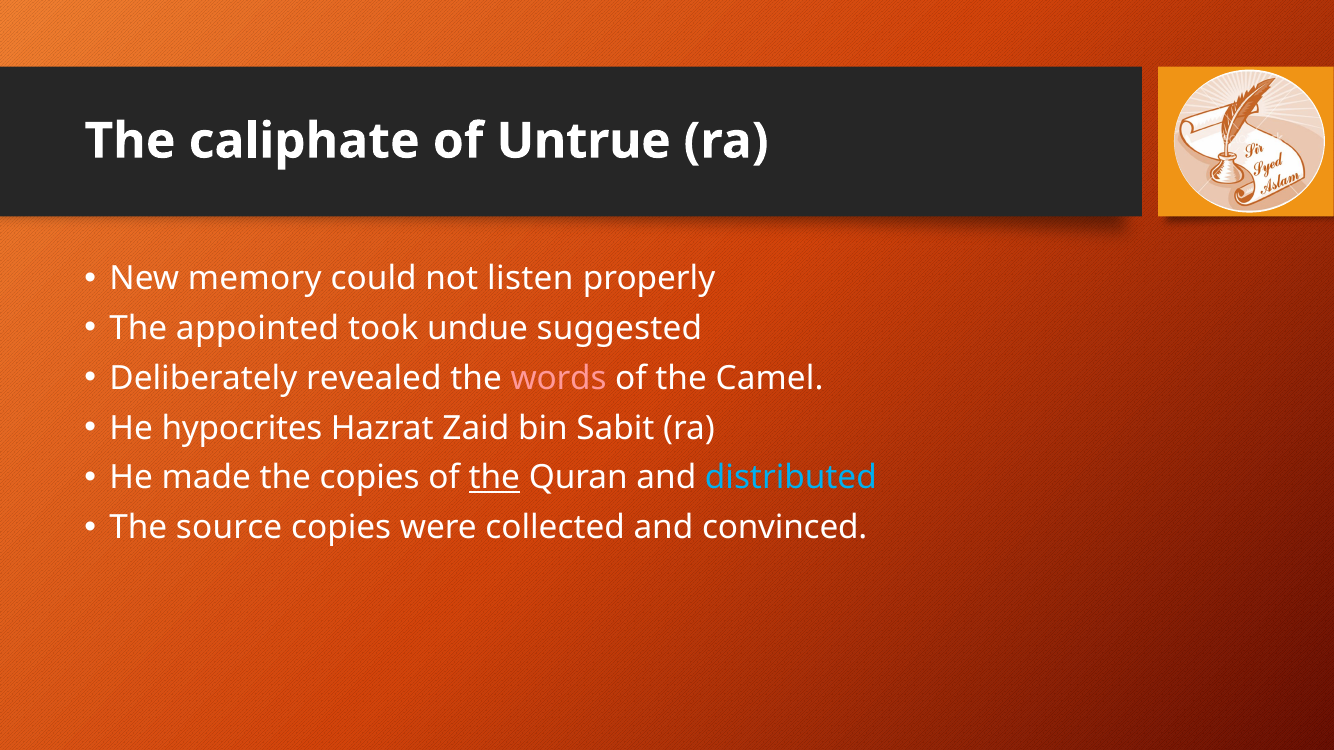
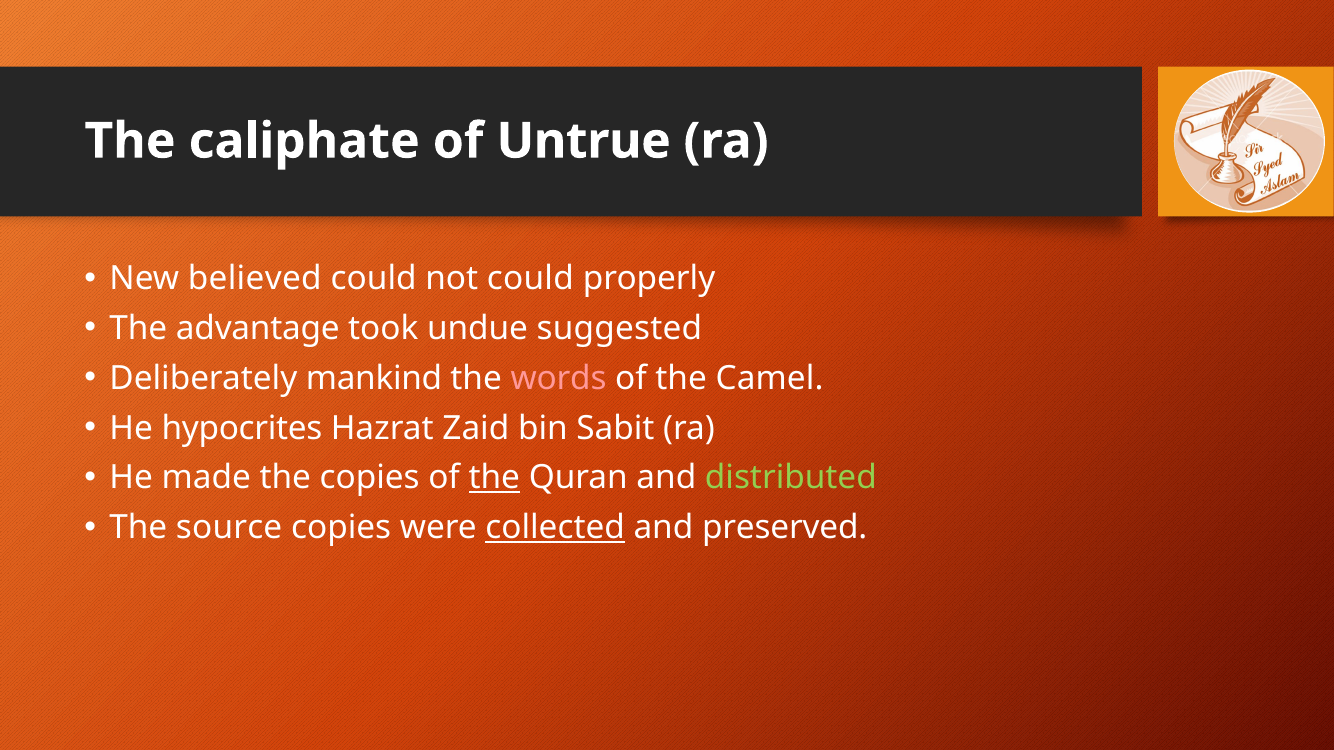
memory: memory -> believed
not listen: listen -> could
appointed: appointed -> advantage
revealed: revealed -> mankind
distributed colour: light blue -> light green
collected underline: none -> present
convinced: convinced -> preserved
